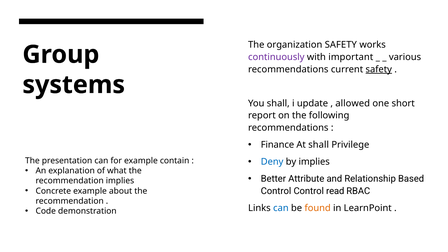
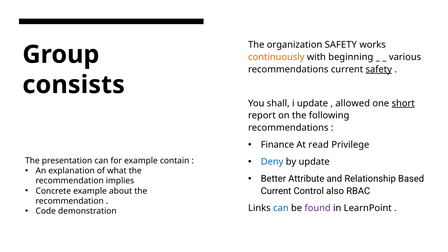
continuously colour: purple -> orange
important: important -> beginning
systems: systems -> consists
short underline: none -> present
At shall: shall -> read
by implies: implies -> update
Control at (276, 191): Control -> Current
read: read -> also
found colour: orange -> purple
